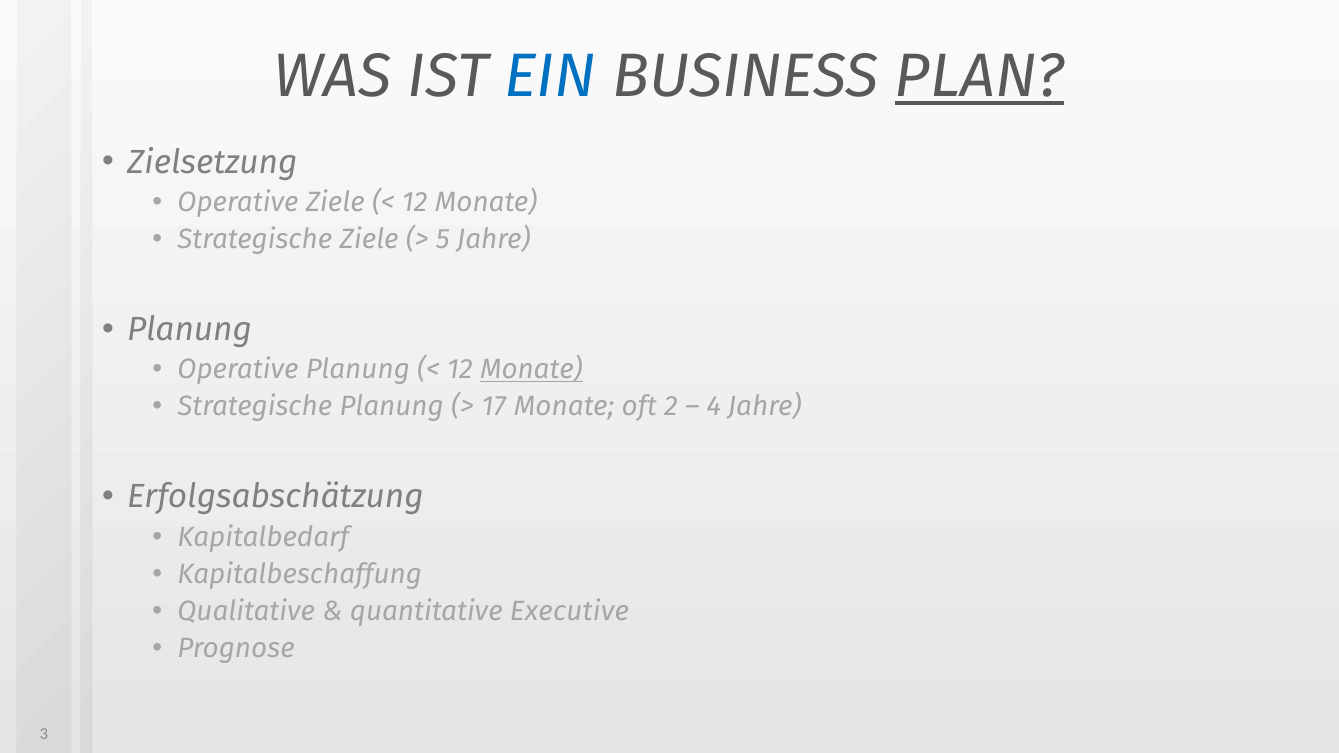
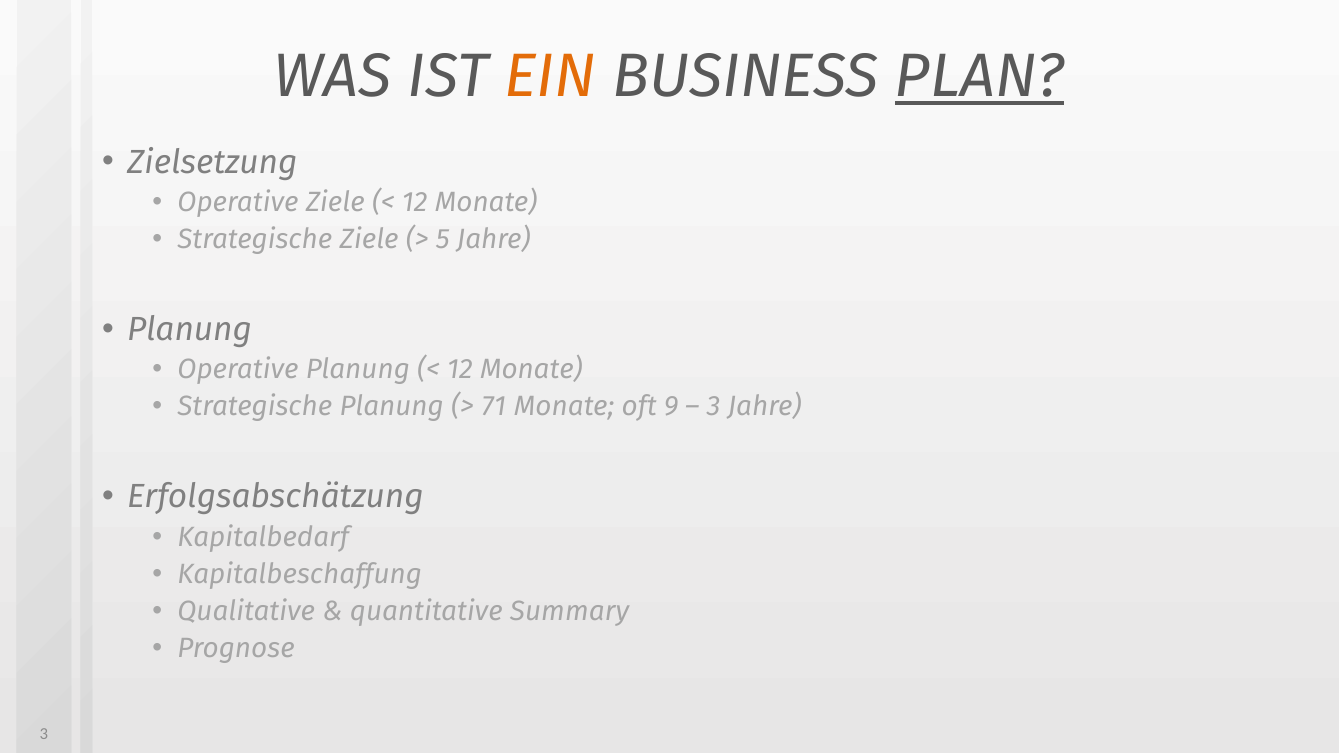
EIN colour: blue -> orange
Monate at (531, 370) underline: present -> none
17: 17 -> 71
2: 2 -> 9
4 at (714, 407): 4 -> 3
Executive: Executive -> Summary
